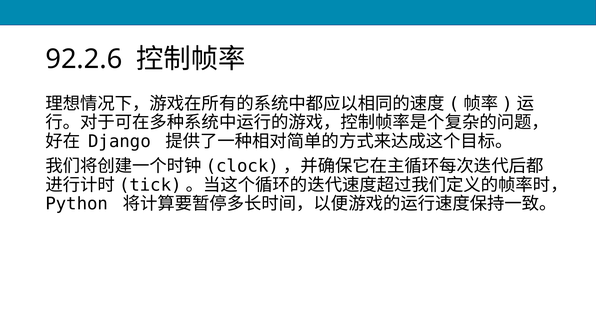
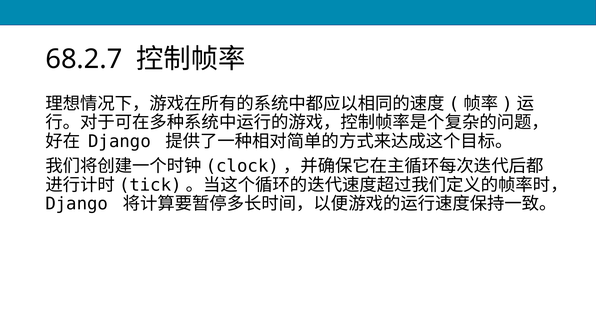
92.2.6: 92.2.6 -> 68.2.7
Python at (77, 204): Python -> Django
